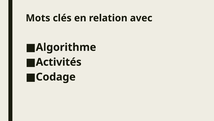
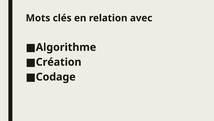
Activités: Activités -> Création
